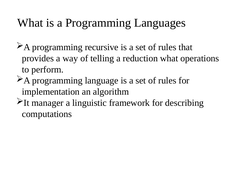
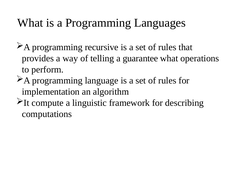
reduction: reduction -> guarantee
manager: manager -> compute
